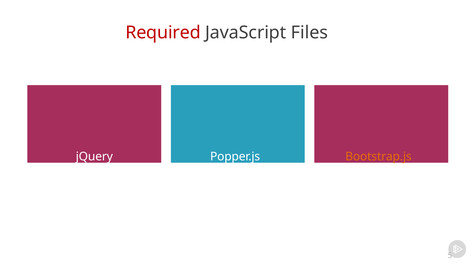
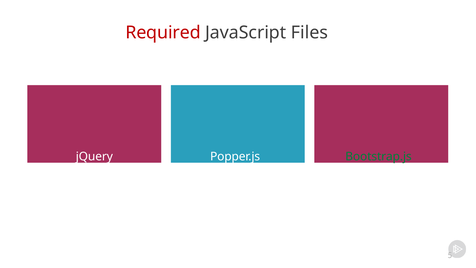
Bootstrap.js colour: orange -> green
